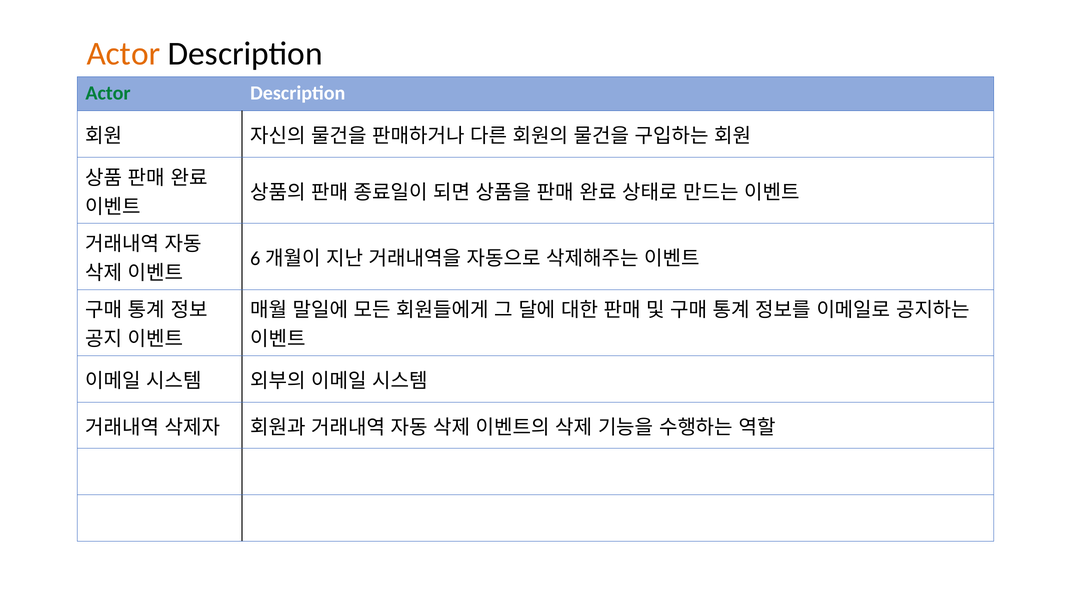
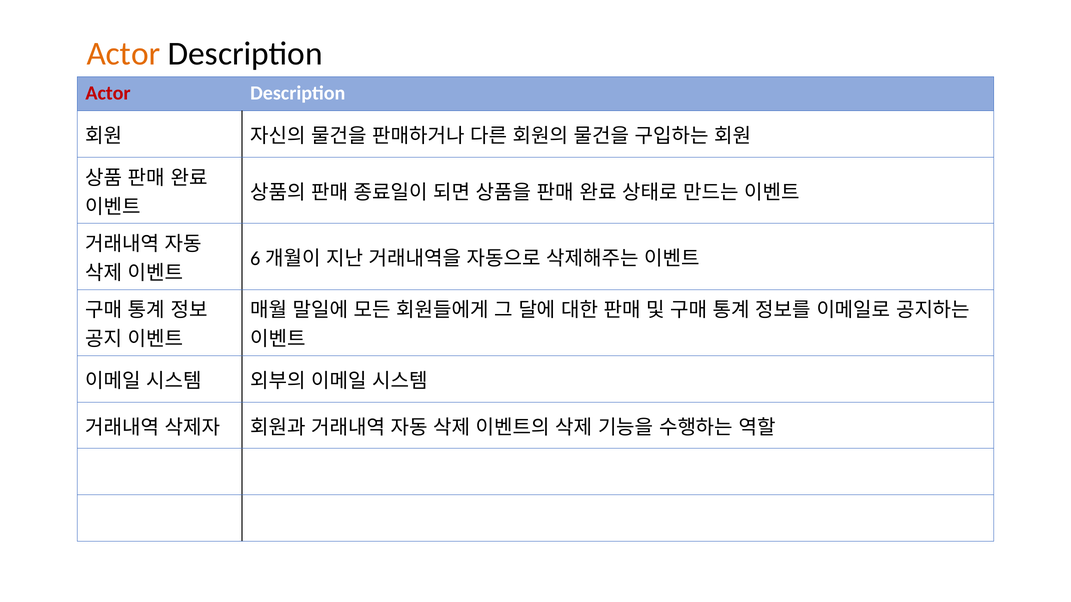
Actor at (108, 93) colour: green -> red
